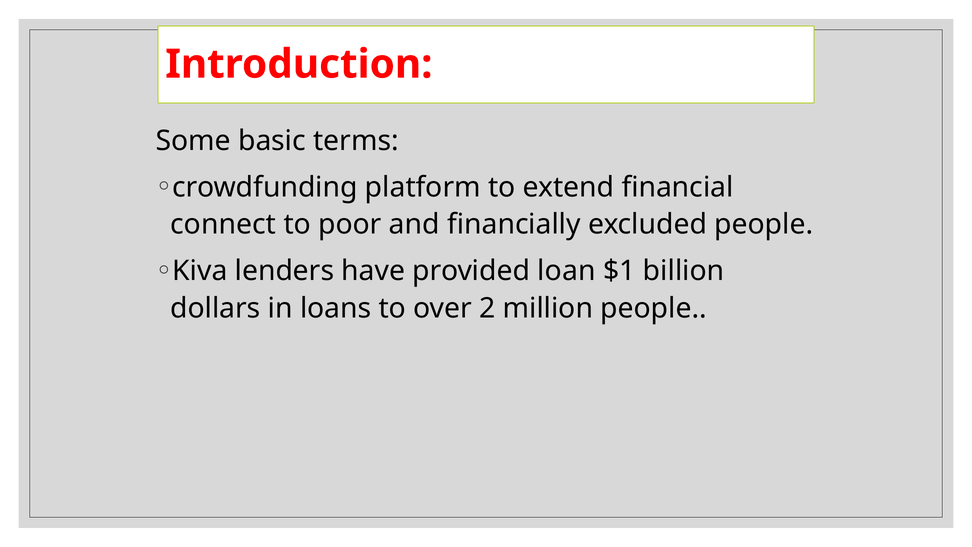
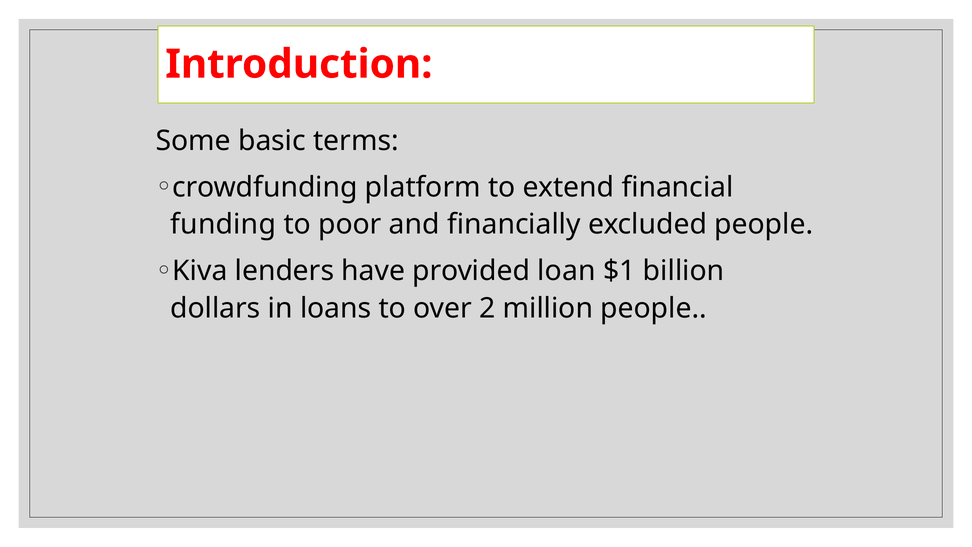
connect: connect -> funding
